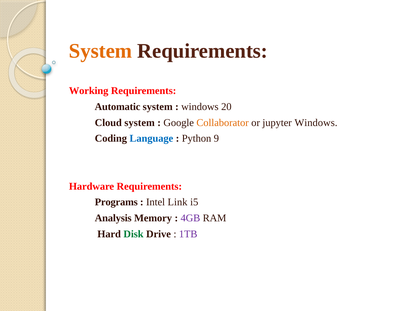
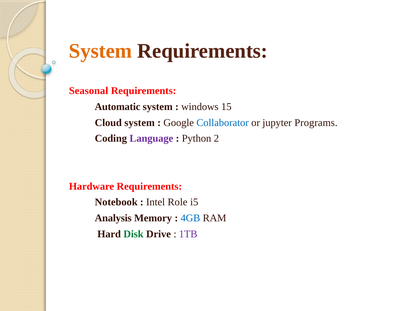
Working: Working -> Seasonal
20: 20 -> 15
Collaborator colour: orange -> blue
jupyter Windows: Windows -> Programs
Language colour: blue -> purple
9: 9 -> 2
Programs: Programs -> Notebook
Link: Link -> Role
4GB colour: purple -> blue
